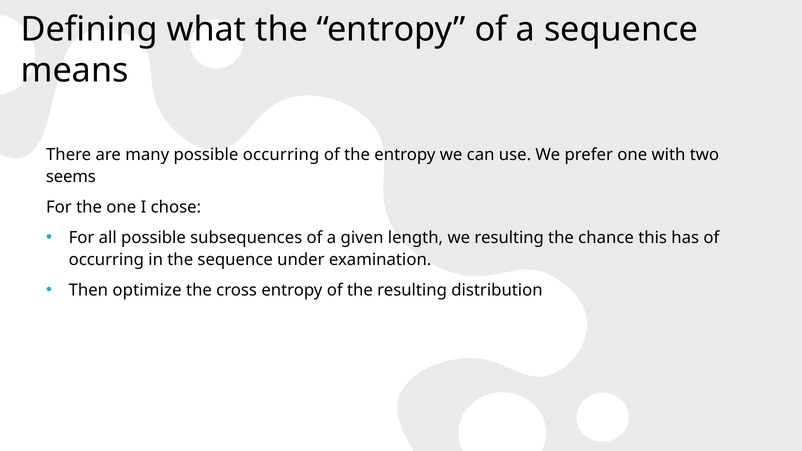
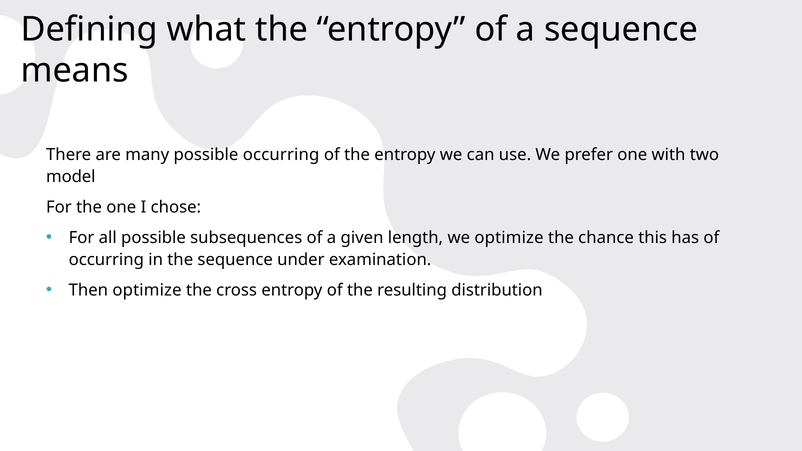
seems: seems -> model
we resulting: resulting -> optimize
